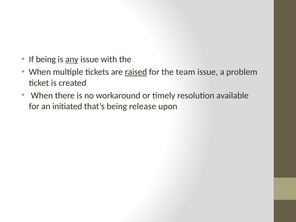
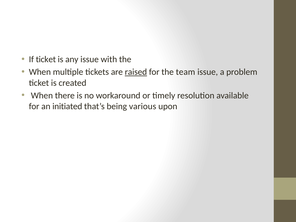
If being: being -> ticket
any underline: present -> none
release: release -> various
